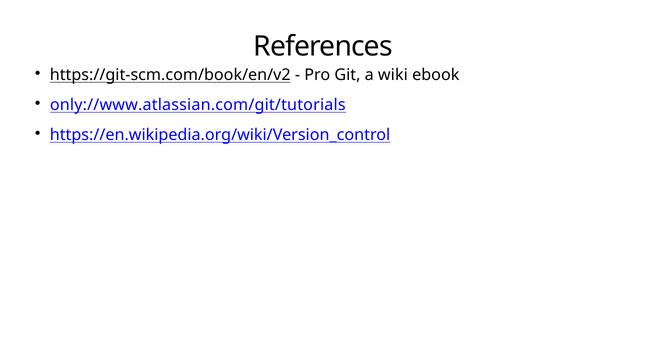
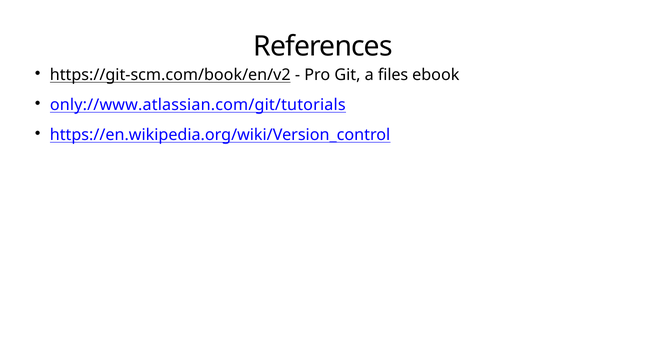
wiki: wiki -> files
